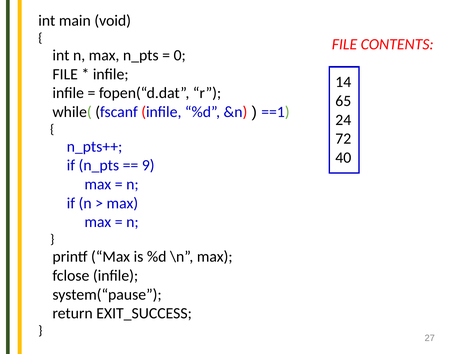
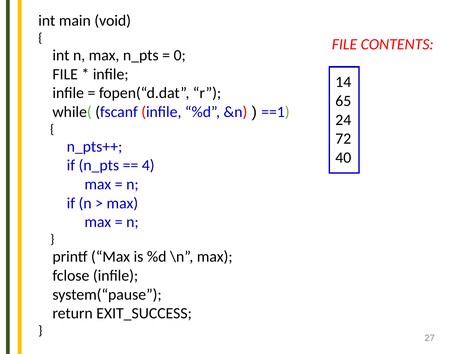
9: 9 -> 4
